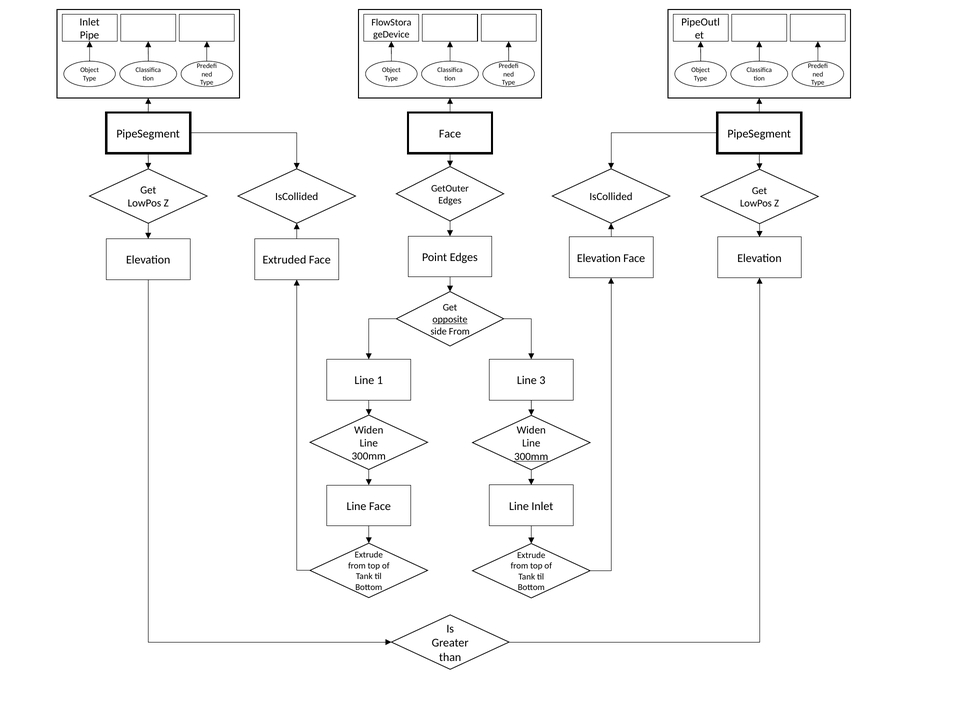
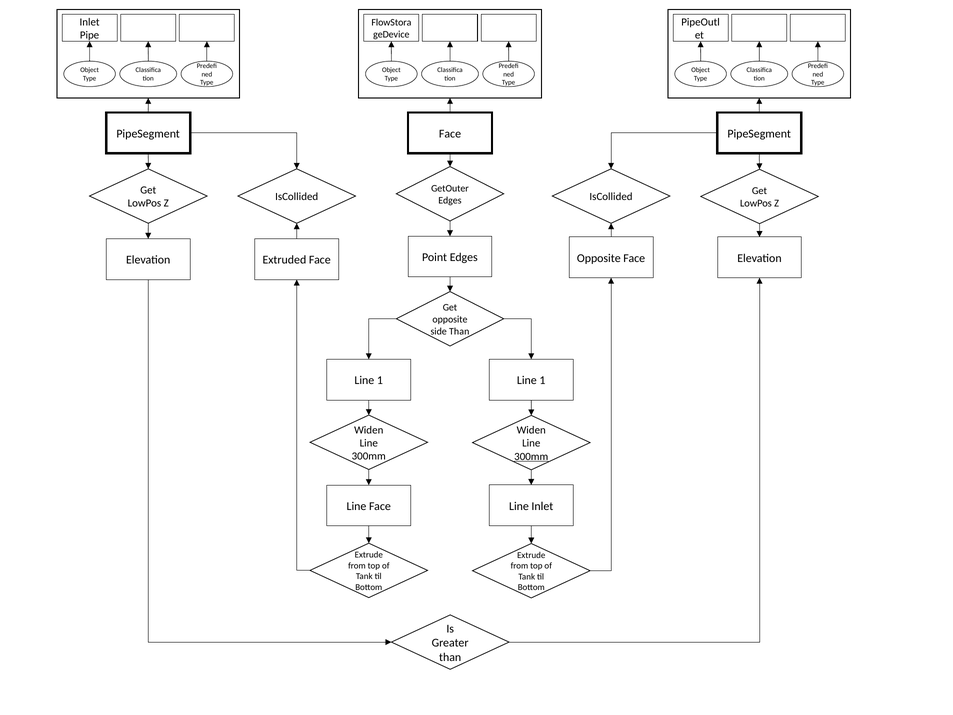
Face Elevation: Elevation -> Opposite
opposite at (450, 319) underline: present -> none
side From: From -> Than
1 Line 3: 3 -> 1
